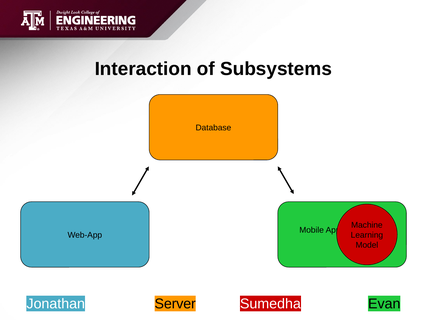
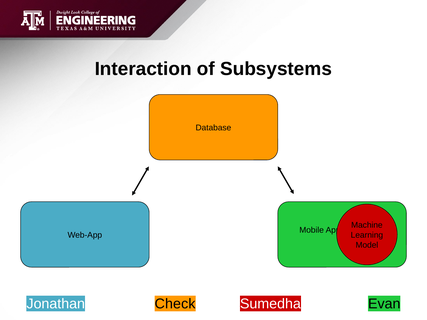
Server: Server -> Check
